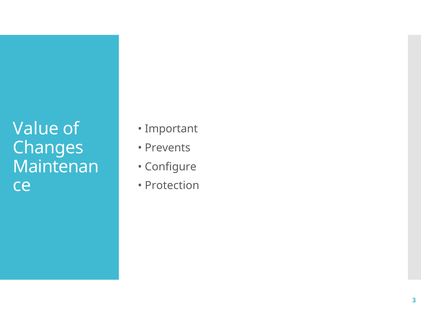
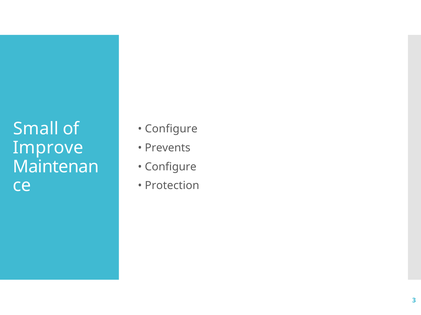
Value: Value -> Small
Important at (171, 129): Important -> Configure
Changes: Changes -> Improve
